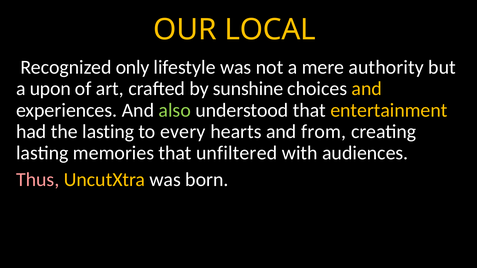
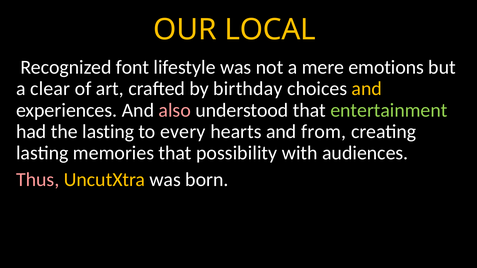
only: only -> font
authority: authority -> emotions
upon: upon -> clear
sunshine: sunshine -> birthday
also colour: light green -> pink
entertainment colour: yellow -> light green
unfiltered: unfiltered -> possibility
